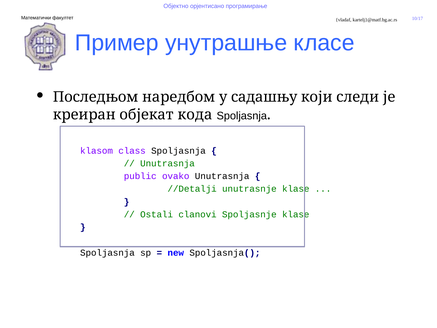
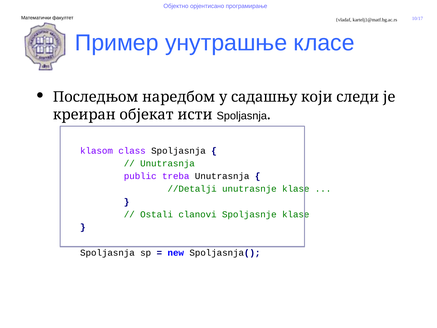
кода: кода -> исти
ovako: ovako -> treba
